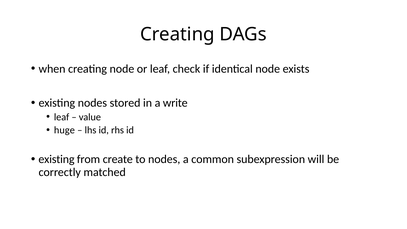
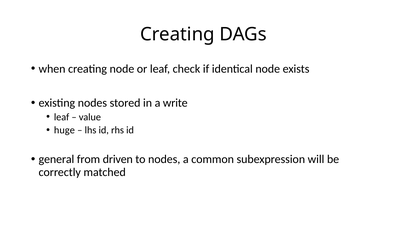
existing at (56, 159): existing -> general
create: create -> driven
